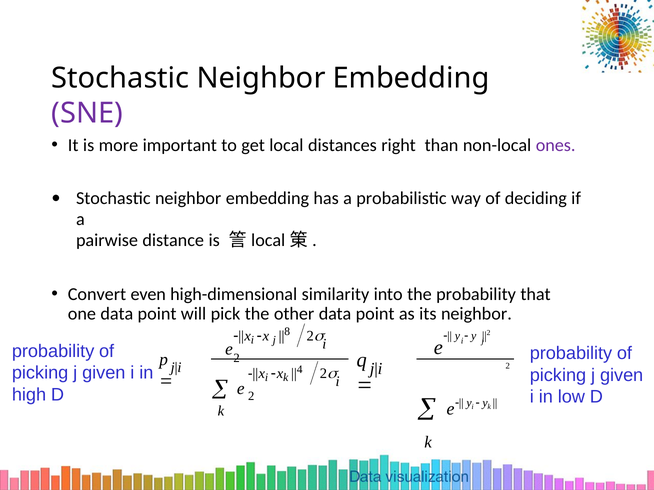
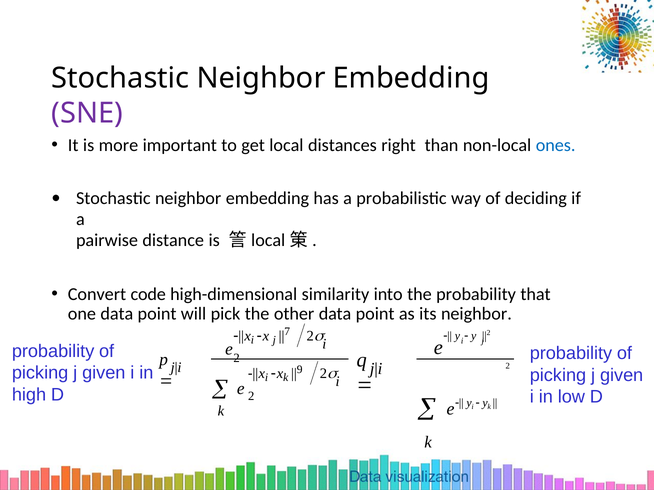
ones colour: purple -> blue
even: even -> code
8: 8 -> 7
4: 4 -> 9
